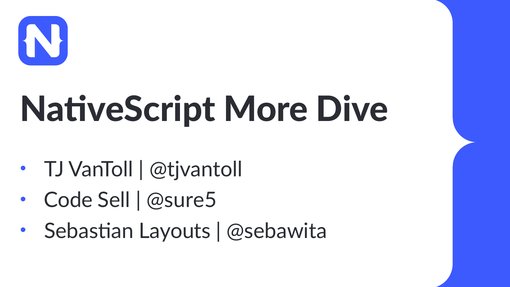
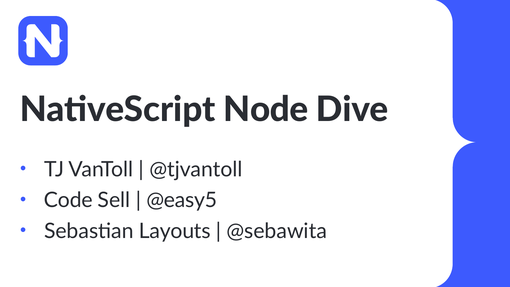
More: More -> Node
@sure5: @sure5 -> @easy5
